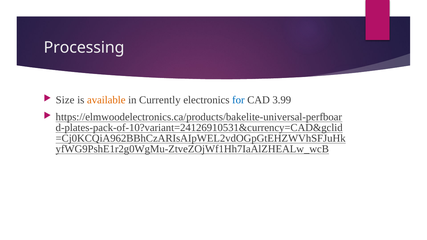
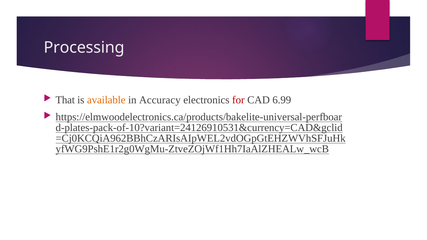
Size: Size -> That
Currently: Currently -> Accuracy
for colour: blue -> red
3.99: 3.99 -> 6.99
